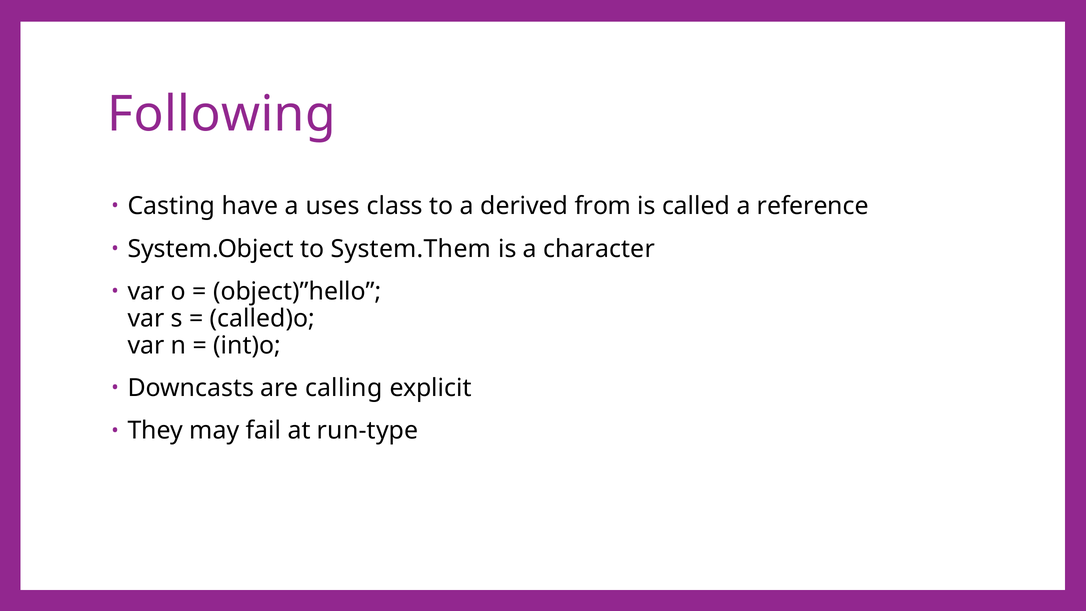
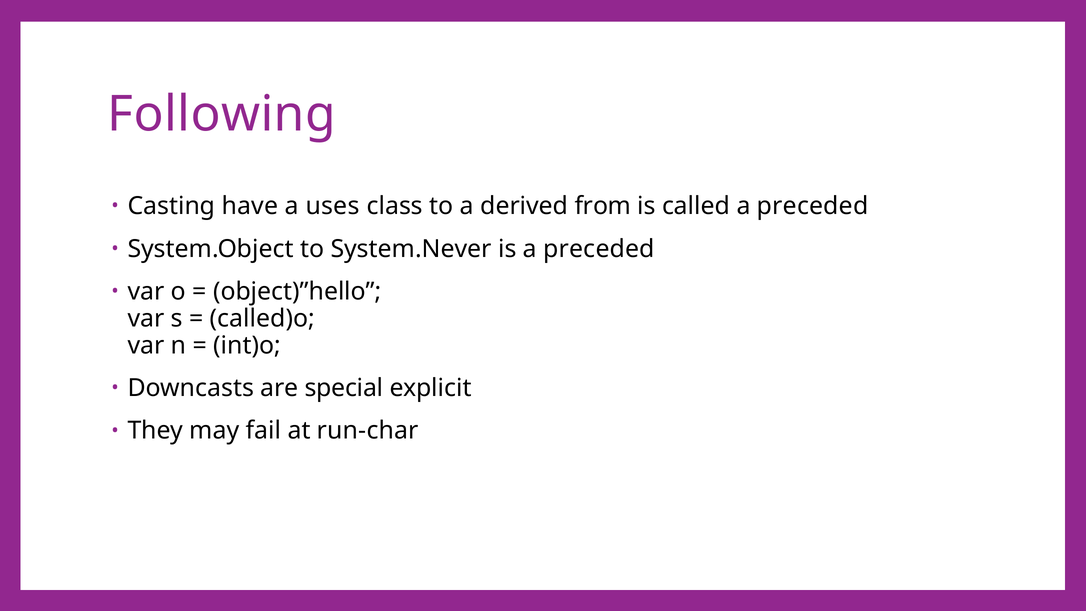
called a reference: reference -> preceded
System.Them: System.Them -> System.Never
is a character: character -> preceded
calling: calling -> special
run-type: run-type -> run-char
